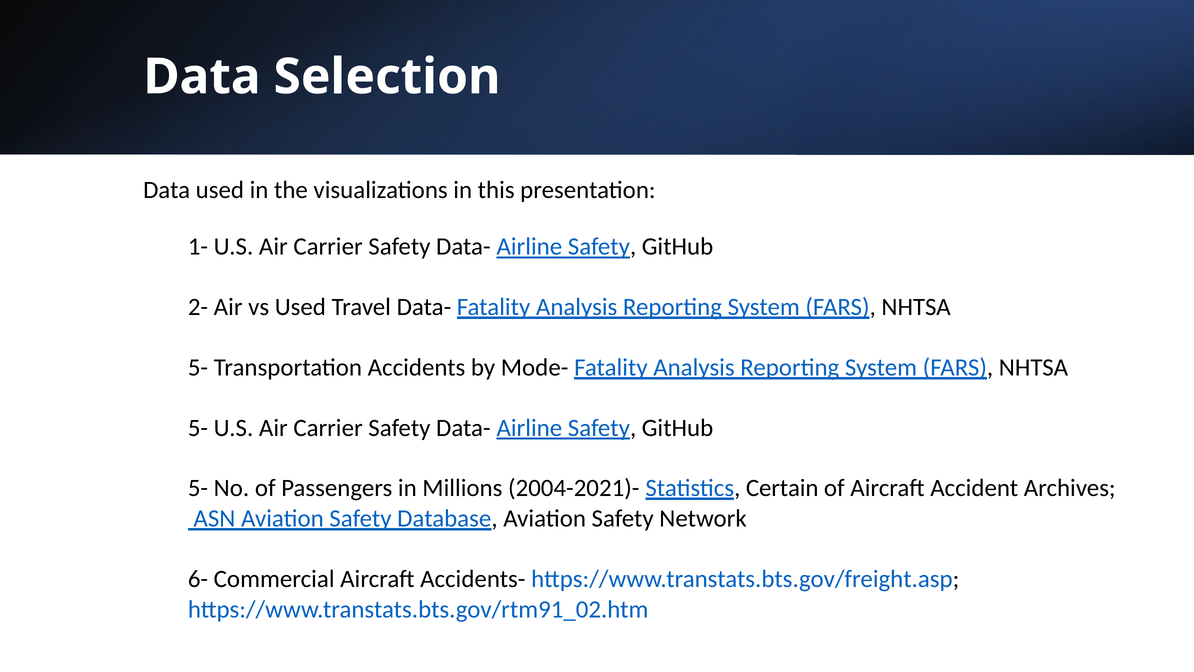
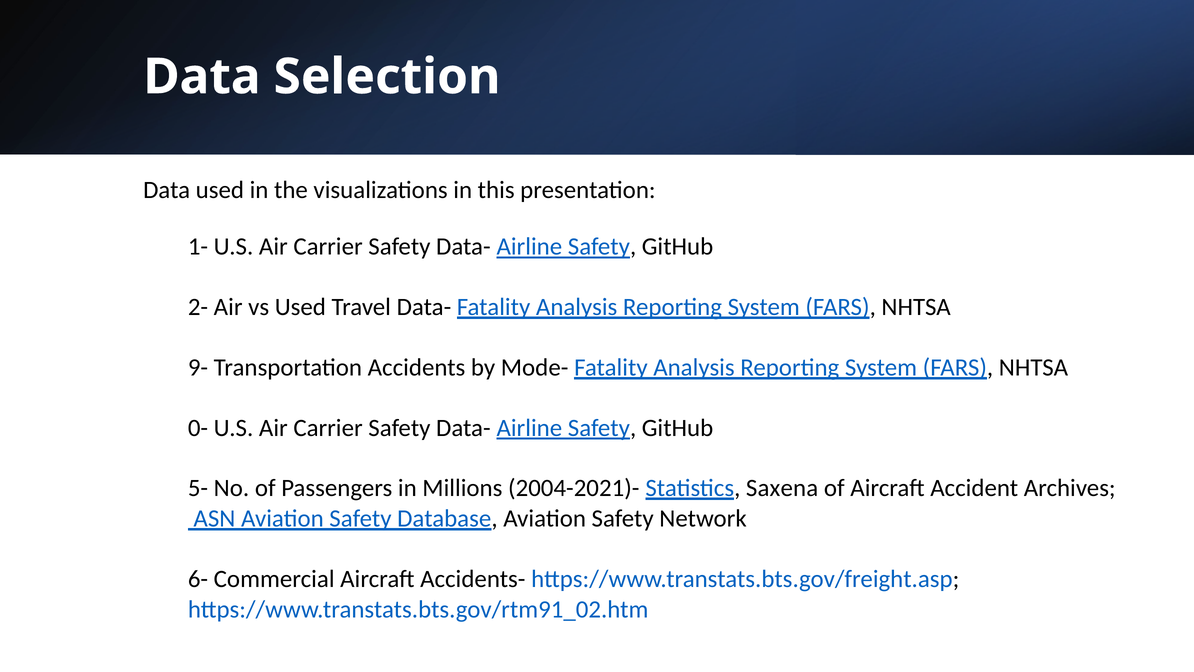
5- at (198, 367): 5- -> 9-
5- at (198, 428): 5- -> 0-
Certain: Certain -> Saxena
